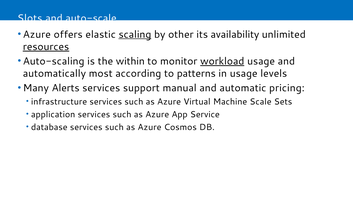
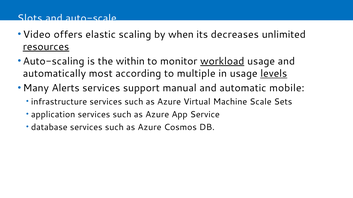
Azure at (37, 34): Azure -> Video
scaling underline: present -> none
other: other -> when
availability: availability -> decreases
patterns: patterns -> multiple
levels underline: none -> present
pricing: pricing -> mobile
